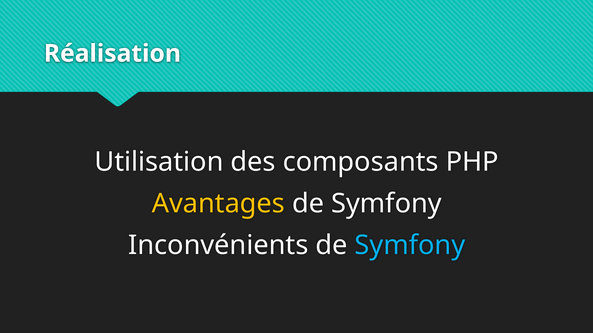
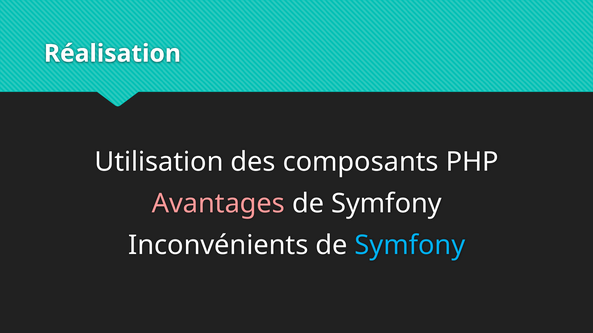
Avantages colour: yellow -> pink
